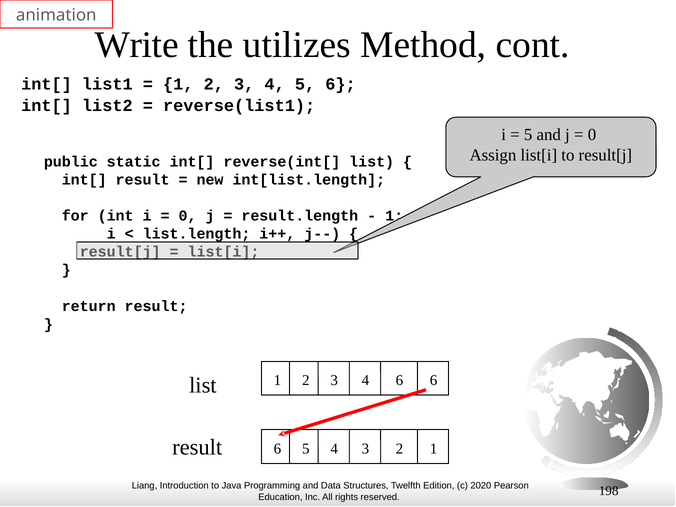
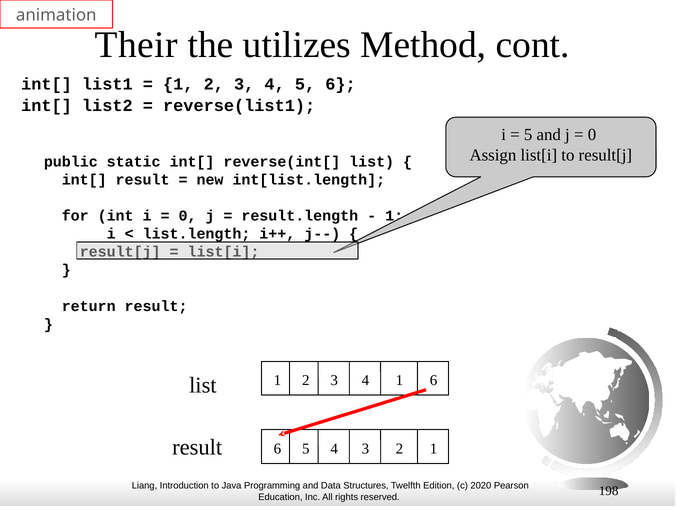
Write: Write -> Their
4 6: 6 -> 1
